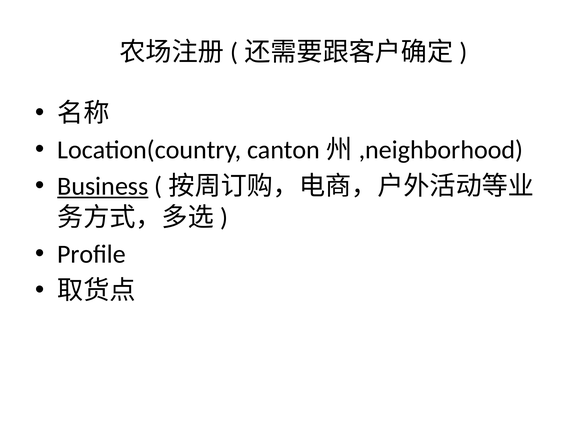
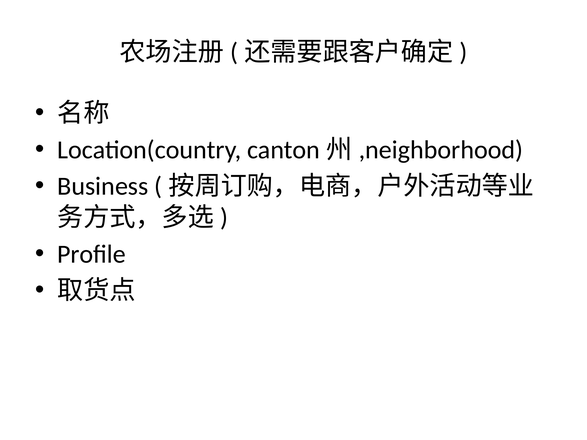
Business underline: present -> none
